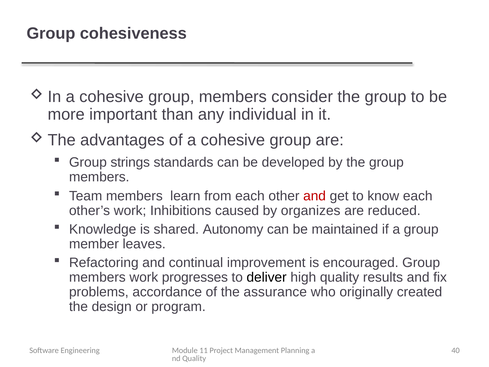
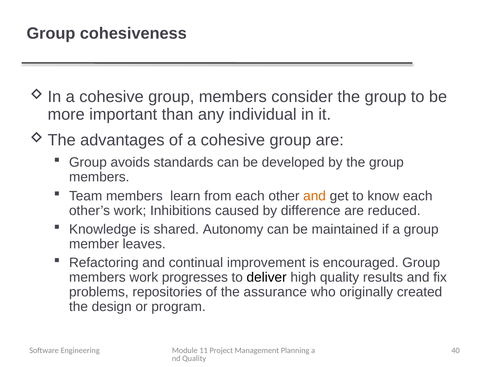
strings: strings -> avoids
and at (315, 196) colour: red -> orange
organizes: organizes -> difference
accordance: accordance -> repositories
